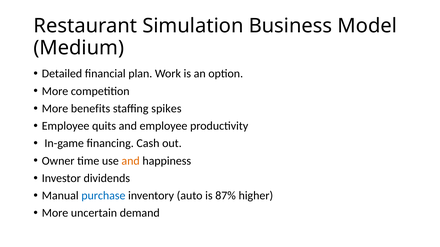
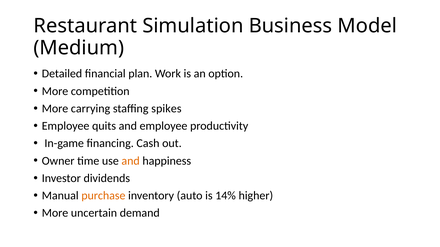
benefits: benefits -> carrying
purchase colour: blue -> orange
87%: 87% -> 14%
